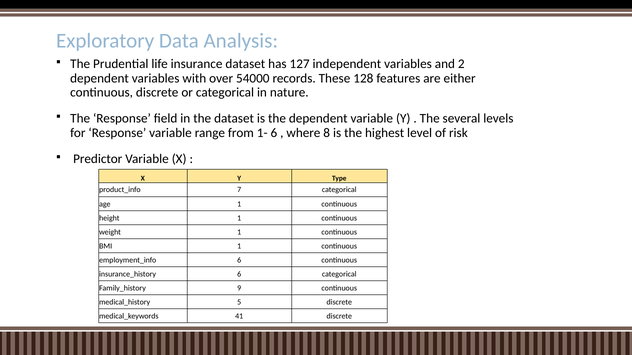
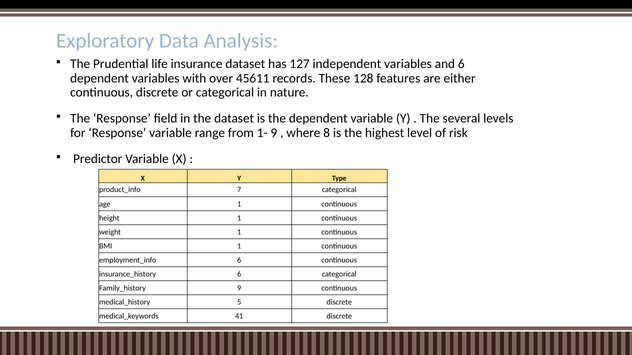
and 2: 2 -> 6
54000: 54000 -> 45611
1- 6: 6 -> 9
